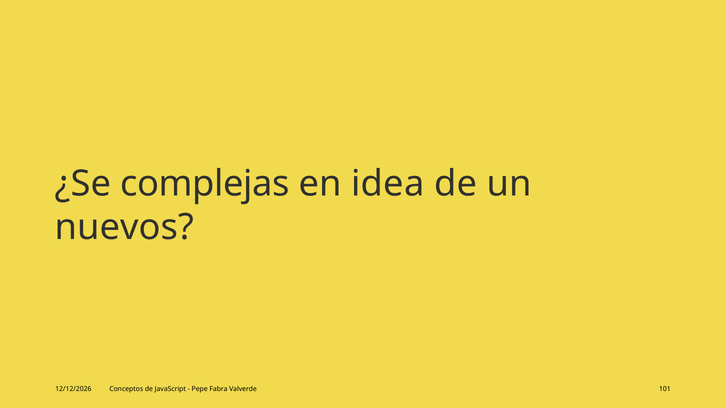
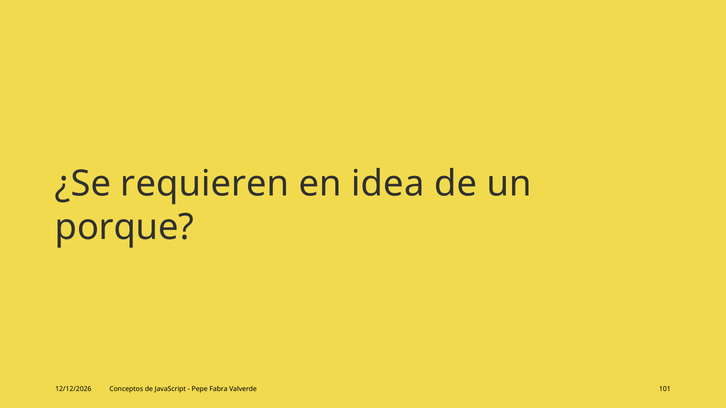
complejas: complejas -> requieren
nuevos: nuevos -> porque
